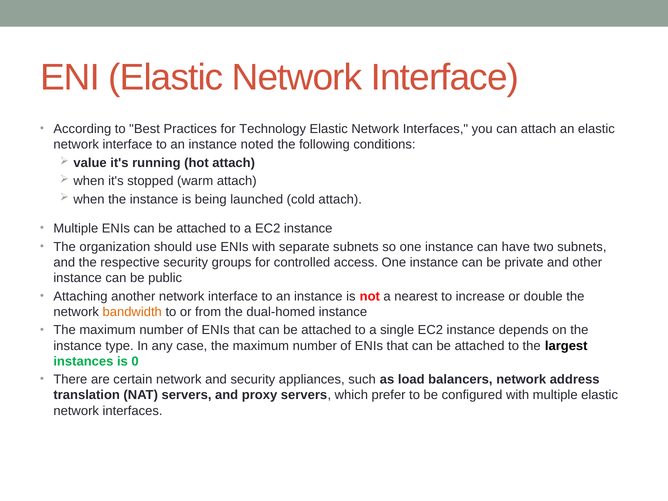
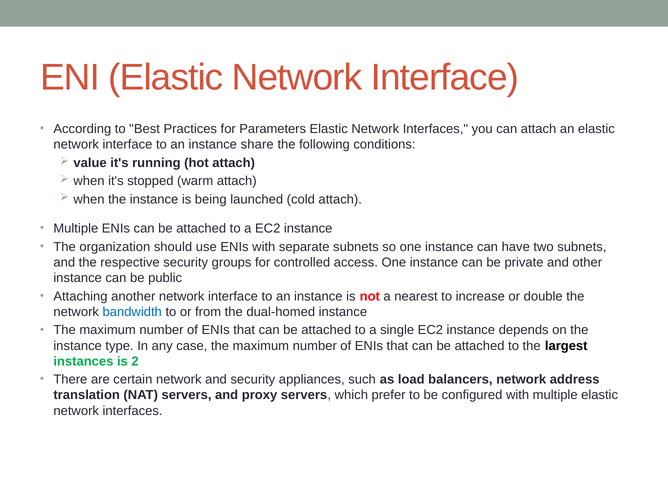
Technology: Technology -> Parameters
noted: noted -> share
bandwidth colour: orange -> blue
0: 0 -> 2
